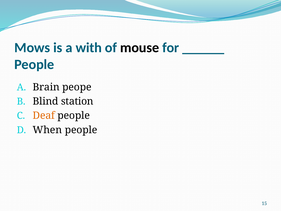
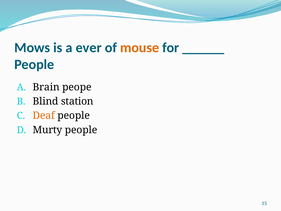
with: with -> ever
mouse colour: black -> orange
When: When -> Murty
